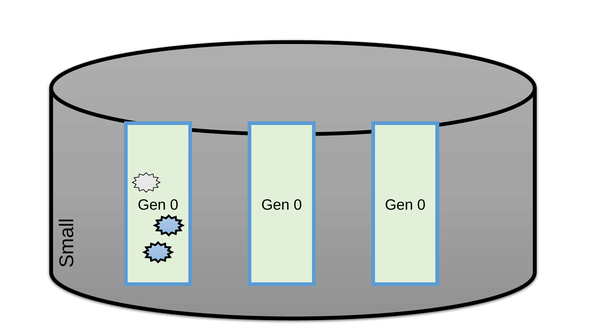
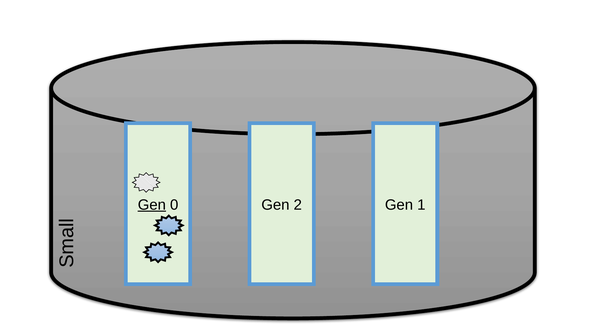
Gen at (152, 205) underline: none -> present
0 at (298, 205): 0 -> 2
0 at (421, 205): 0 -> 1
